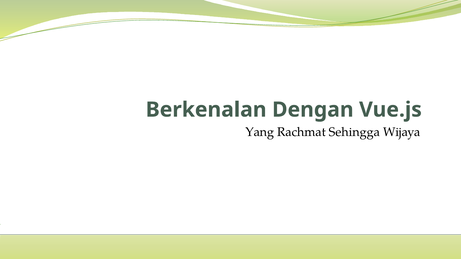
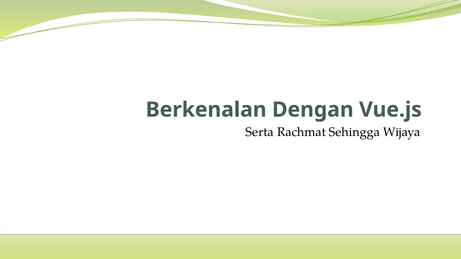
Yang: Yang -> Serta
